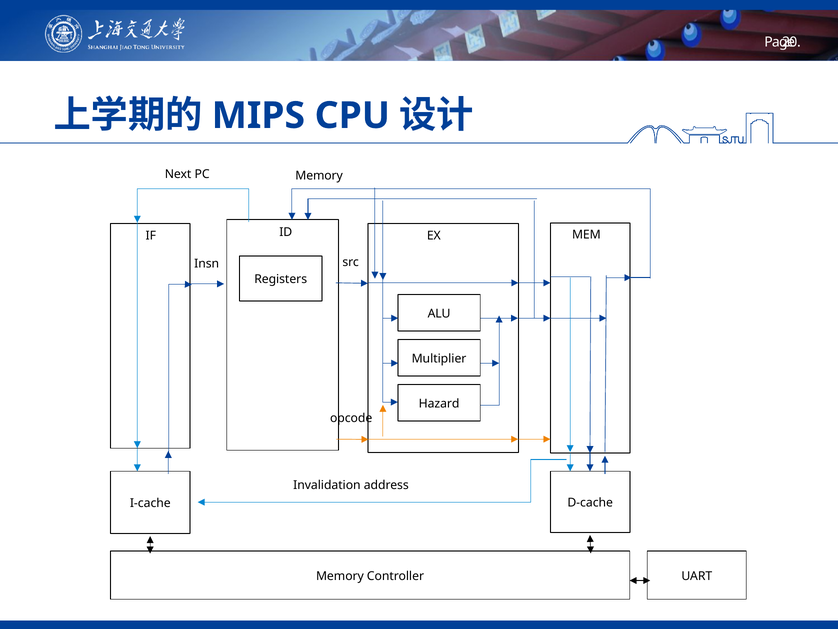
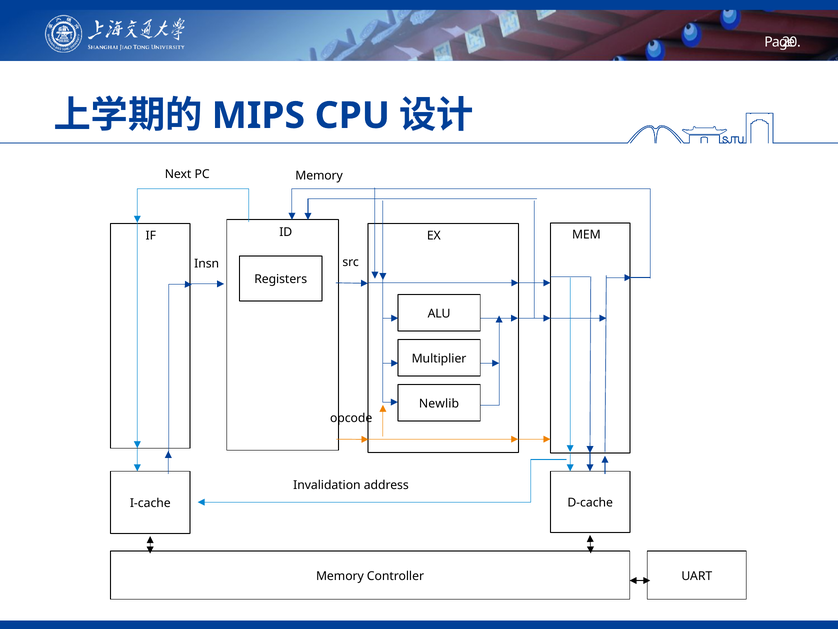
Hazard: Hazard -> Newlib
